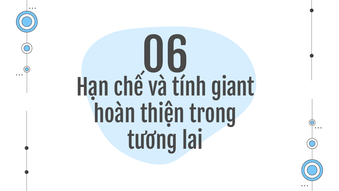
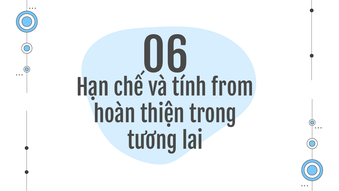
giant: giant -> from
